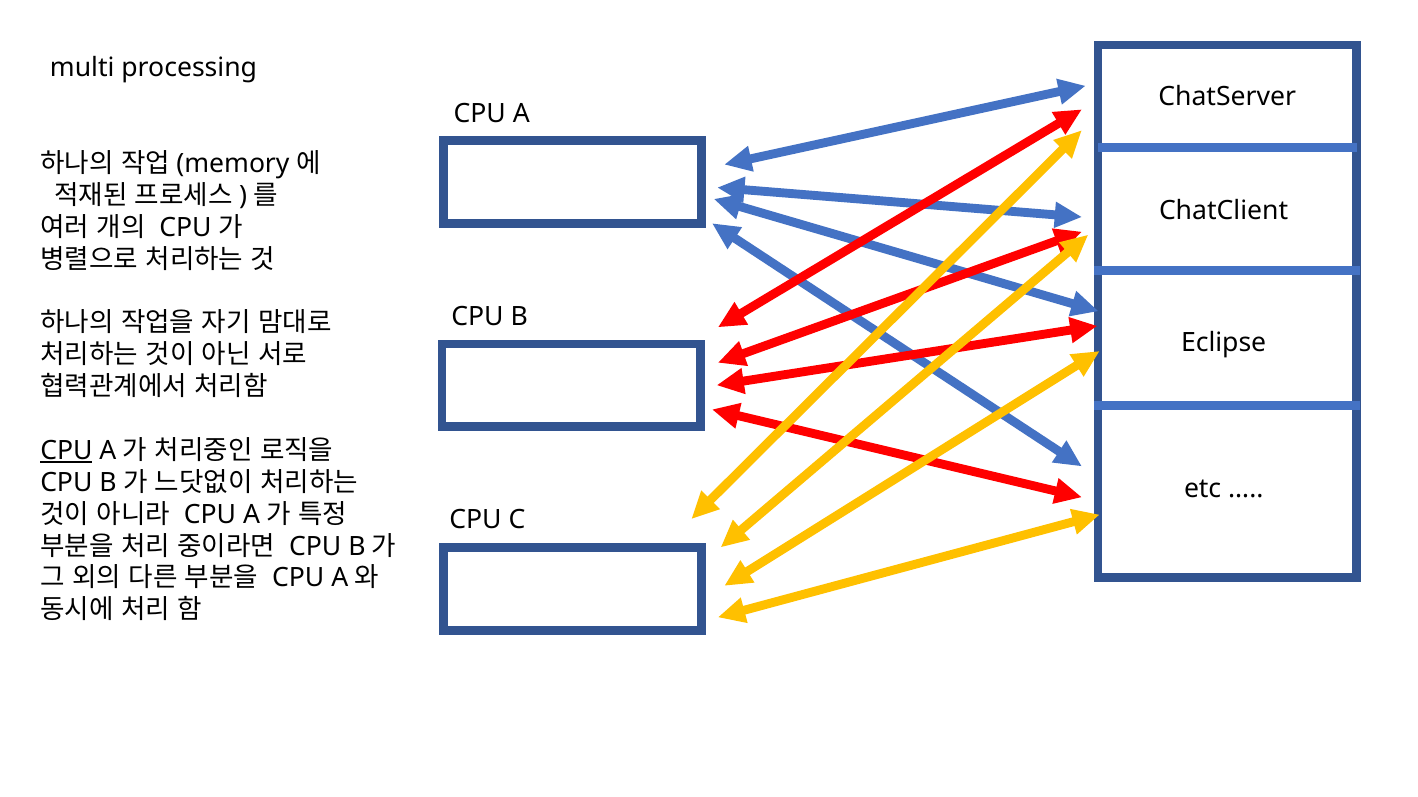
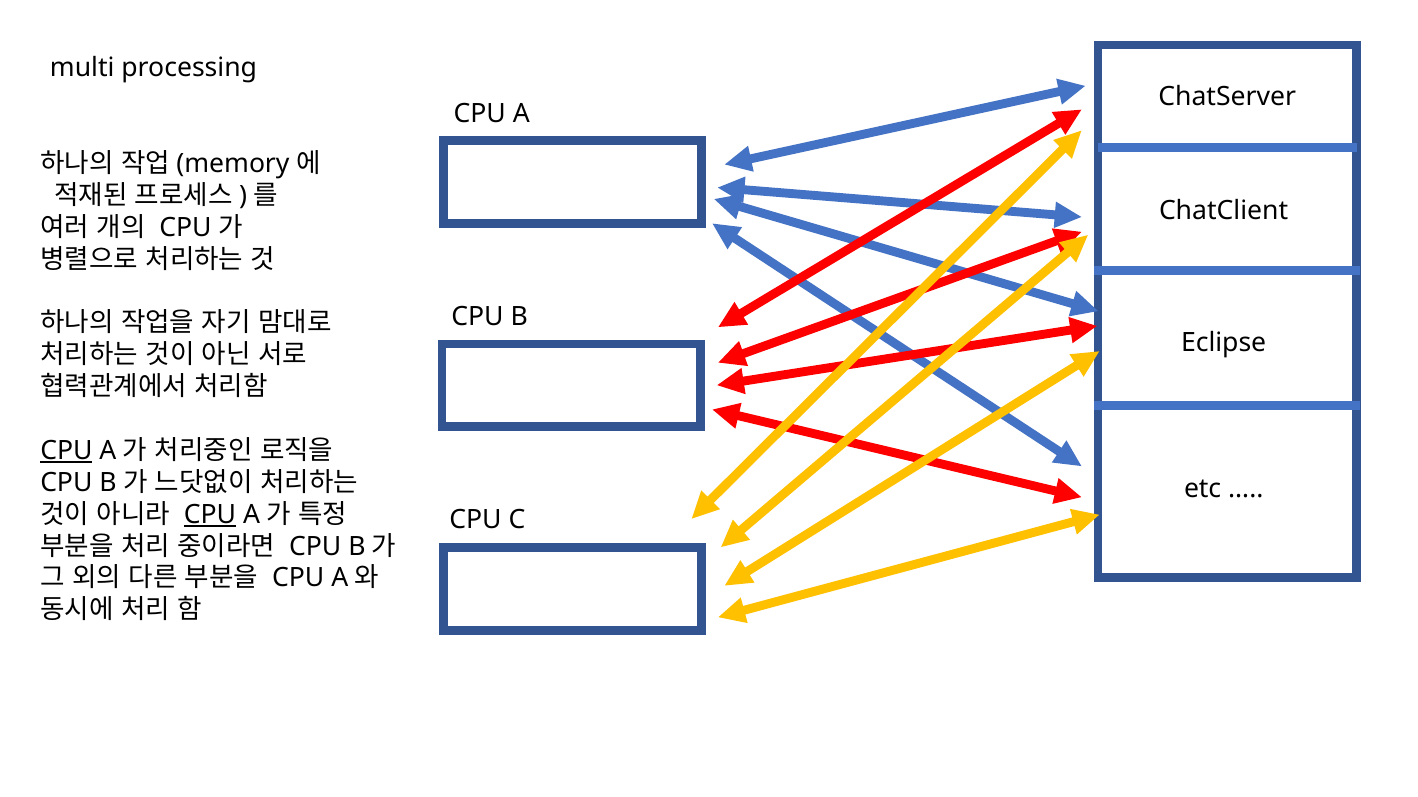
CPU at (210, 515) underline: none -> present
